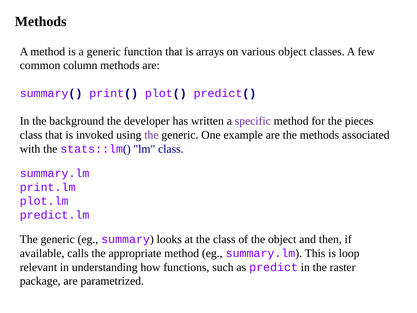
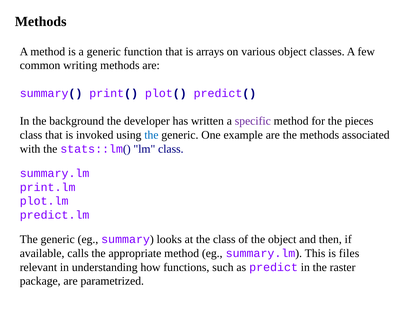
column: column -> writing
the at (151, 135) colour: purple -> blue
loop: loop -> files
